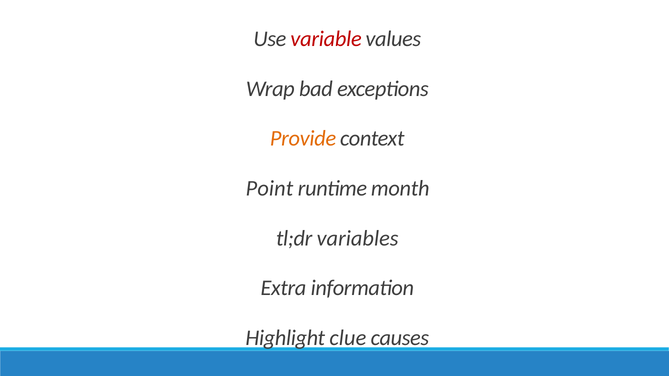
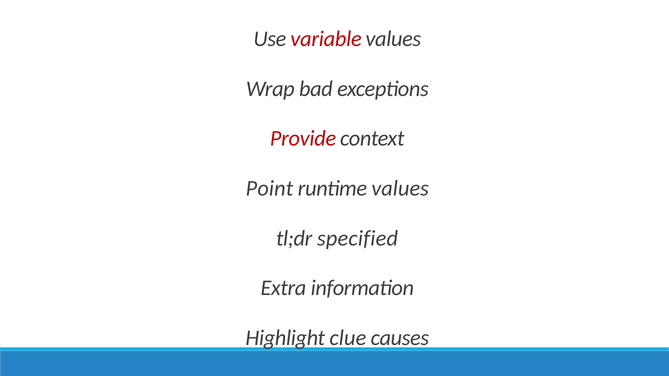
Provide colour: orange -> red
runtime month: month -> values
variables: variables -> specified
